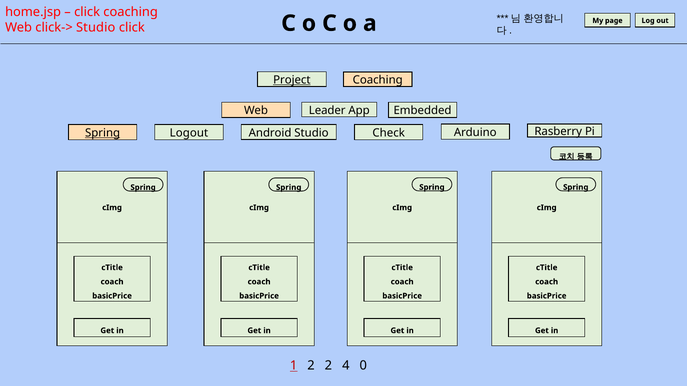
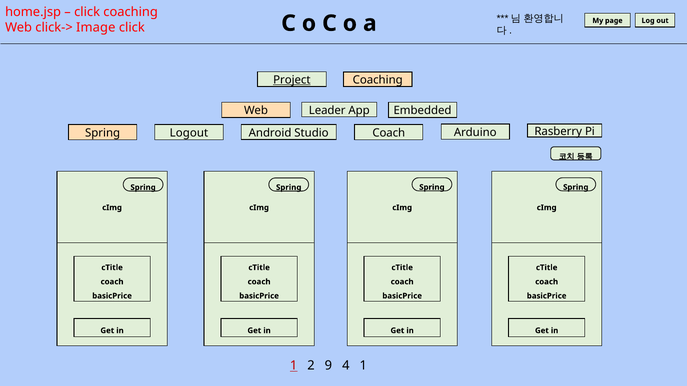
click-> Studio: Studio -> Image
Spring at (103, 133) underline: present -> none
Studio Check: Check -> Coach
2 2: 2 -> 9
4 0: 0 -> 1
